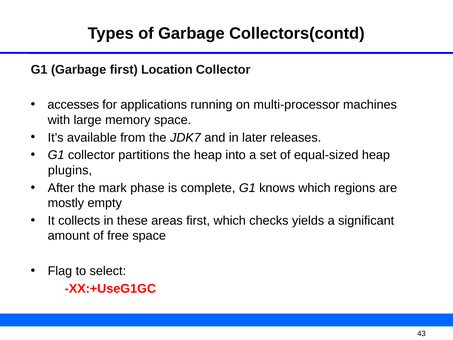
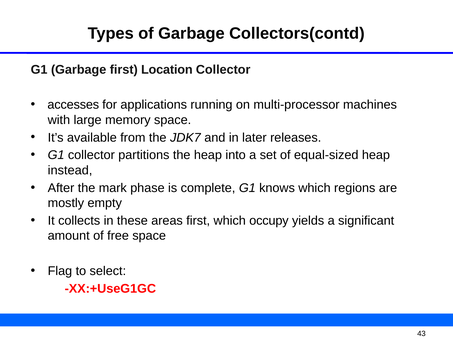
plugins: plugins -> instead
checks: checks -> occupy
